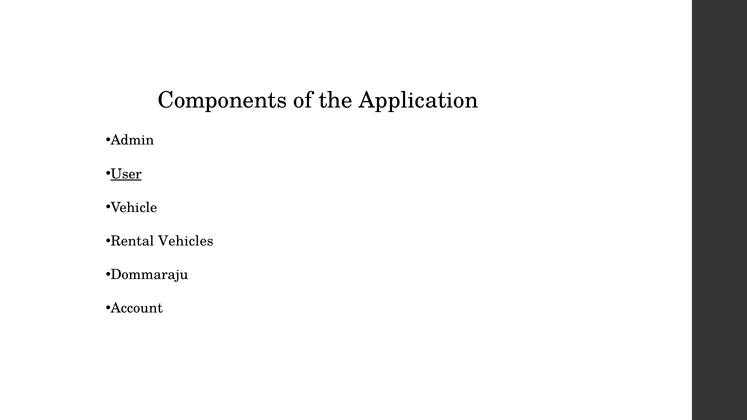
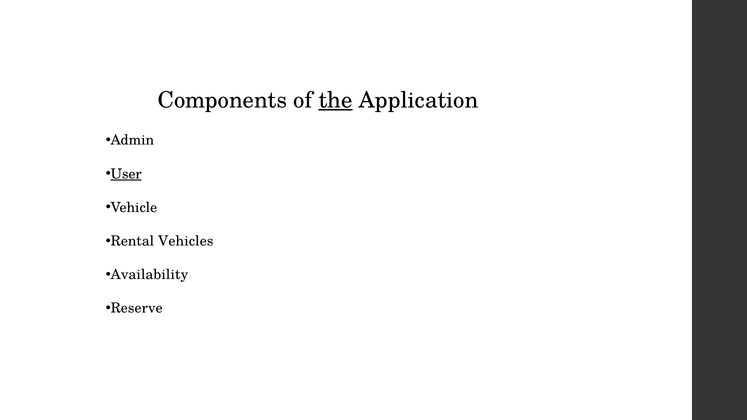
the underline: none -> present
Dommaraju: Dommaraju -> Availability
Account: Account -> Reserve
